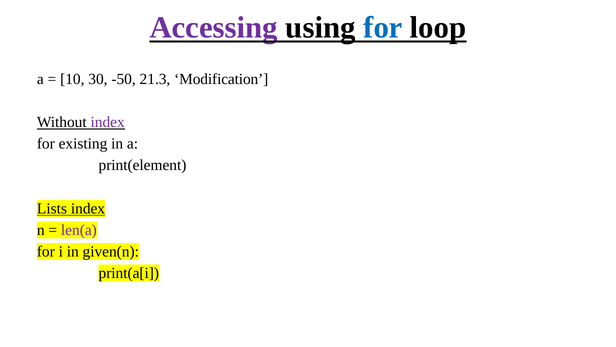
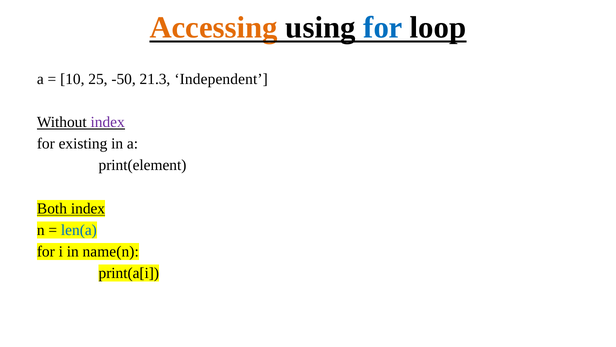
Accessing colour: purple -> orange
30: 30 -> 25
Modification: Modification -> Independent
Lists: Lists -> Both
len(a colour: purple -> blue
given(n: given(n -> name(n
